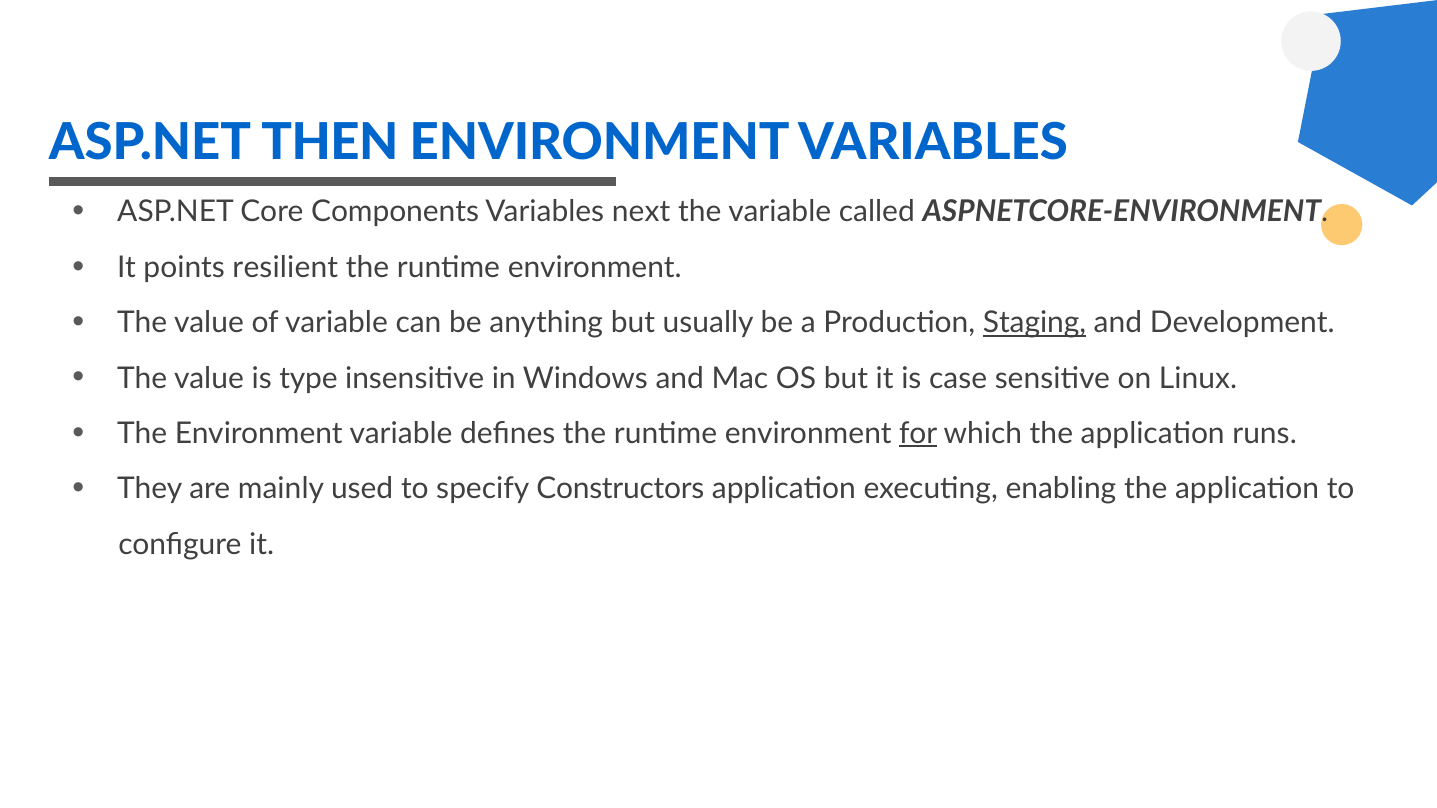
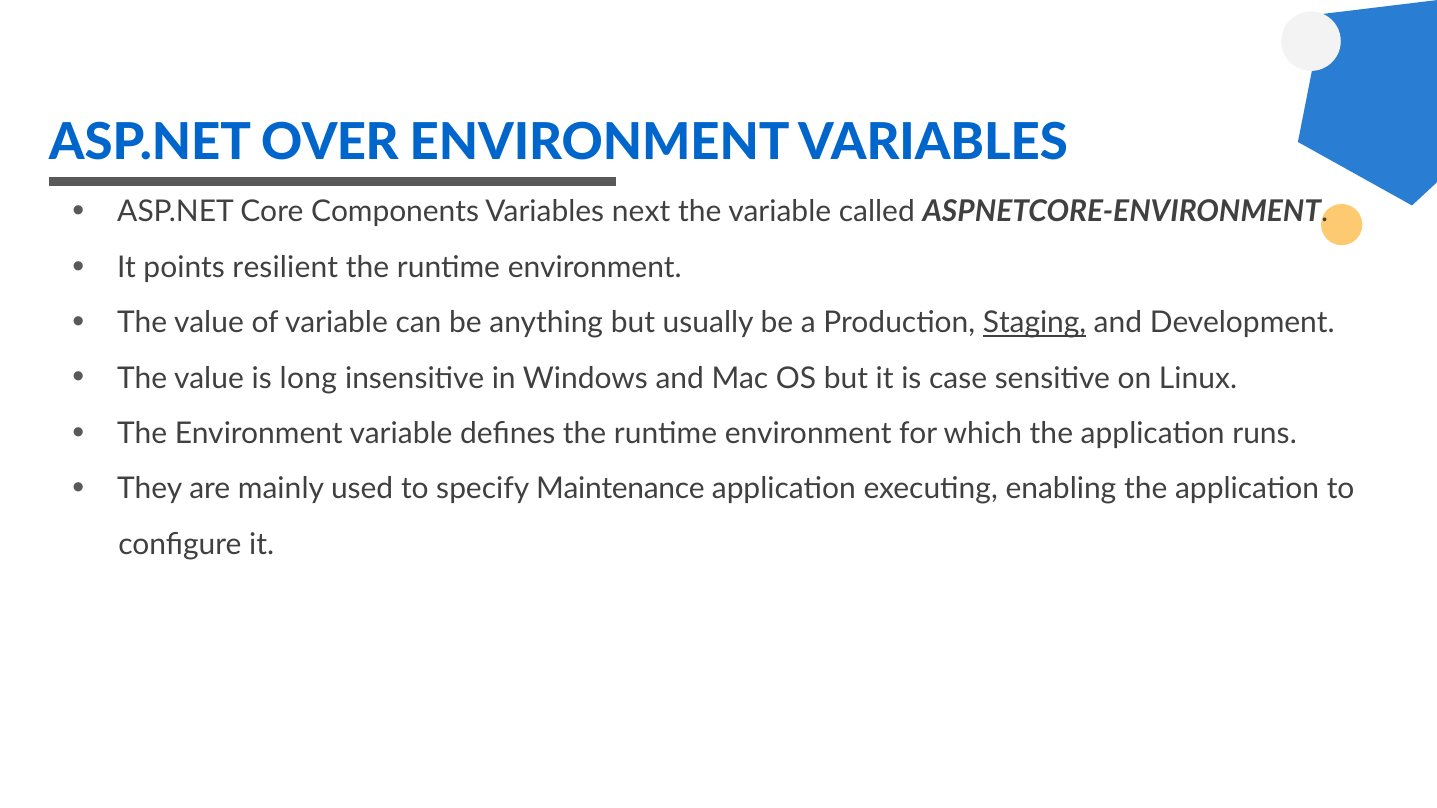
THEN: THEN -> OVER
type: type -> long
for underline: present -> none
Constructors: Constructors -> Maintenance
